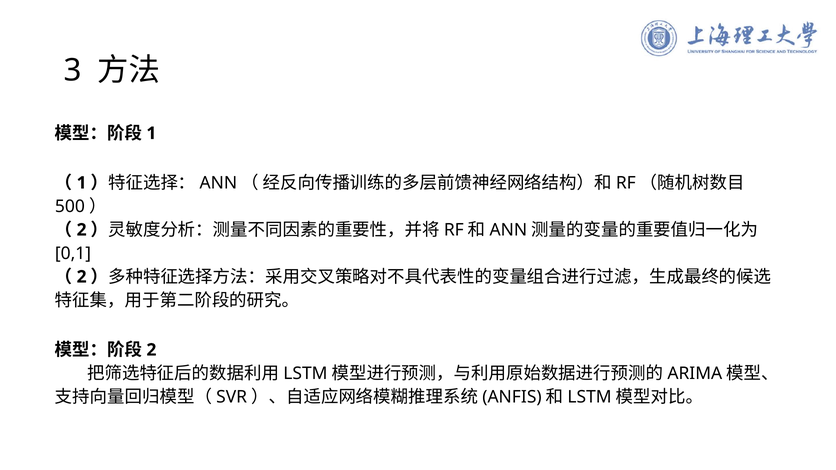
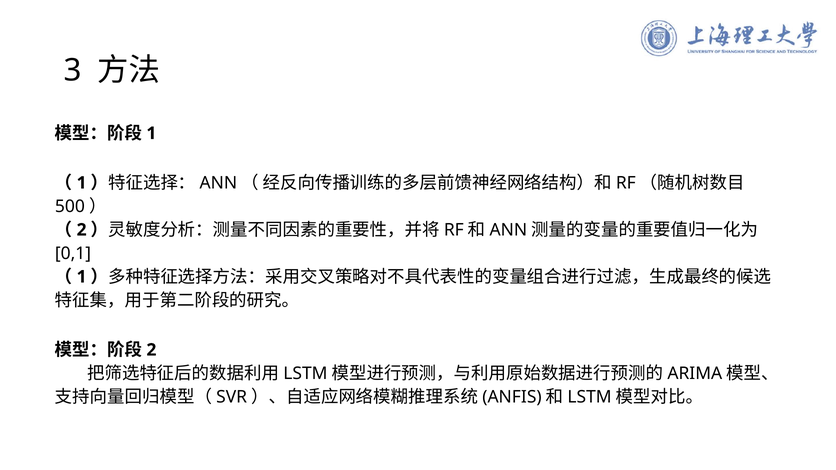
2 at (82, 277): 2 -> 1
